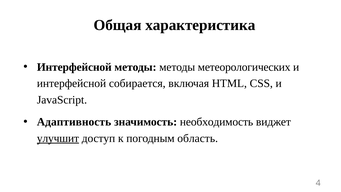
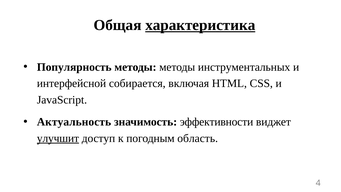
характеристика underline: none -> present
Интерфейсной at (74, 67): Интерфейсной -> Популярность
метеорологических: метеорологических -> инструментальных
Адаптивность: Адаптивность -> Актуальность
необходимость: необходимость -> эффективности
